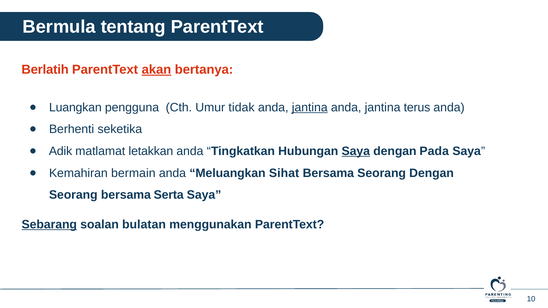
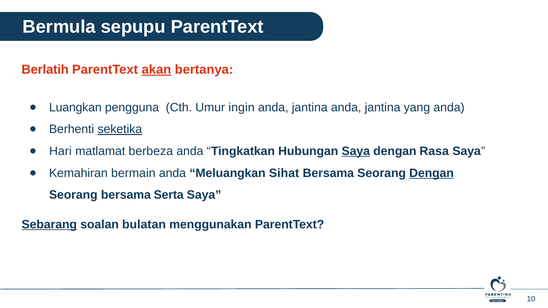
tentang: tentang -> sepupu
tidak: tidak -> ingin
jantina at (310, 108) underline: present -> none
terus: terus -> yang
seketika underline: none -> present
Adik: Adik -> Hari
letakkan: letakkan -> berbeza
Pada: Pada -> Rasa
Dengan at (432, 173) underline: none -> present
